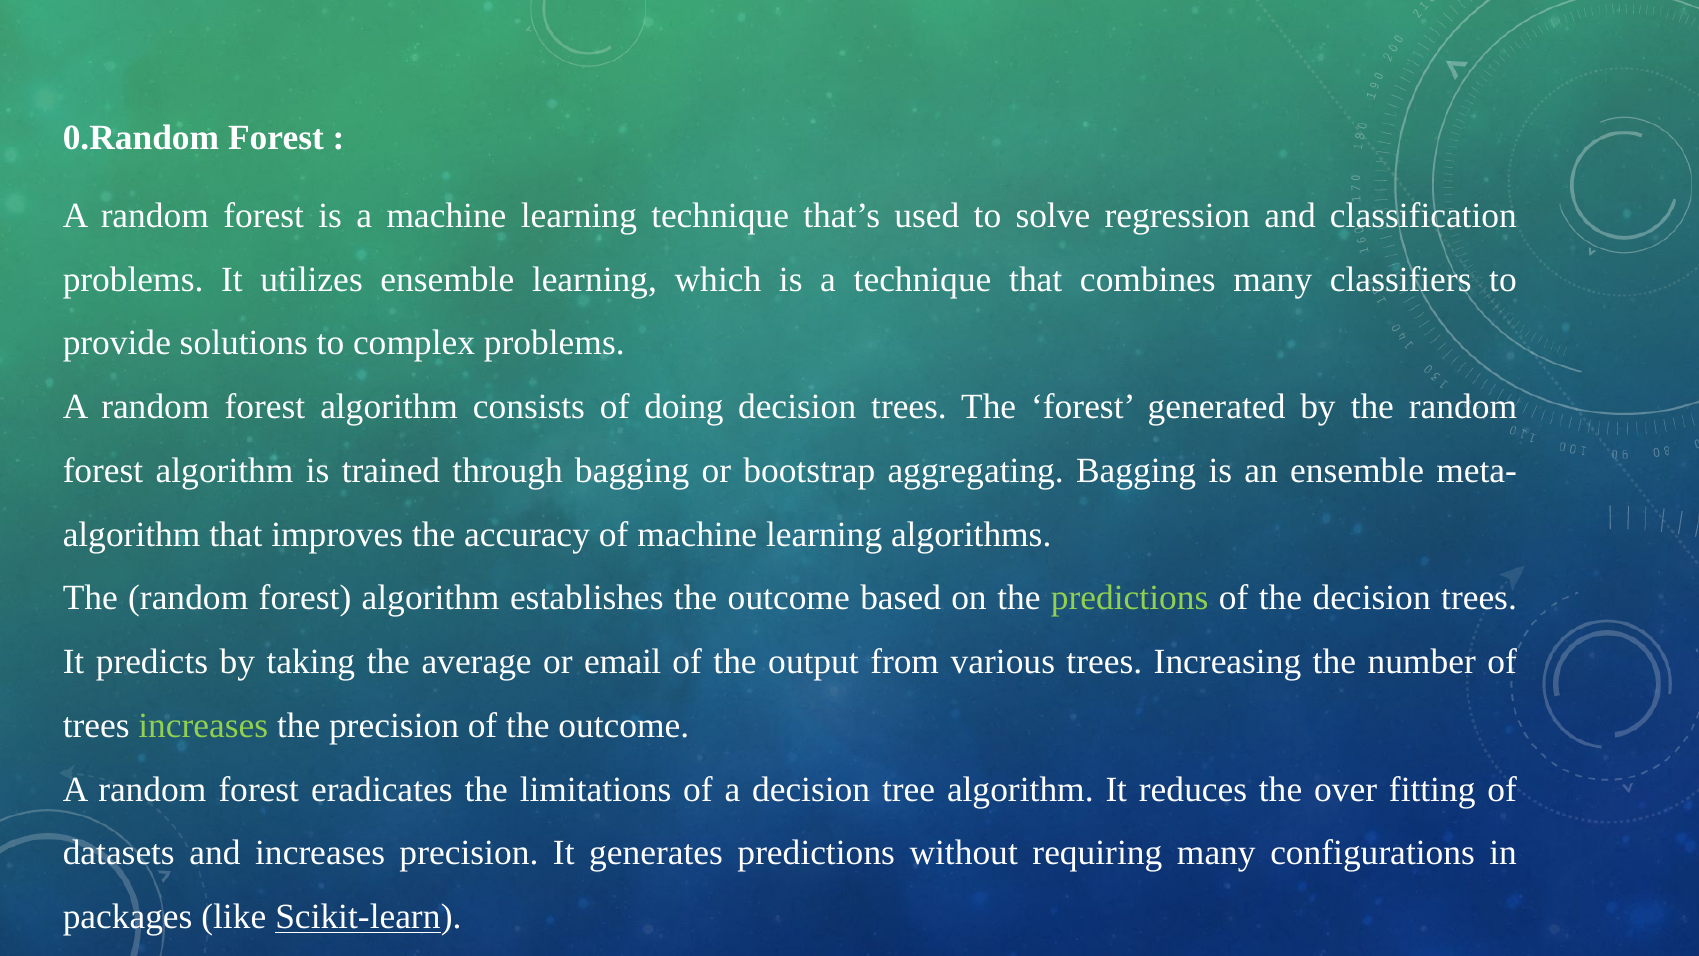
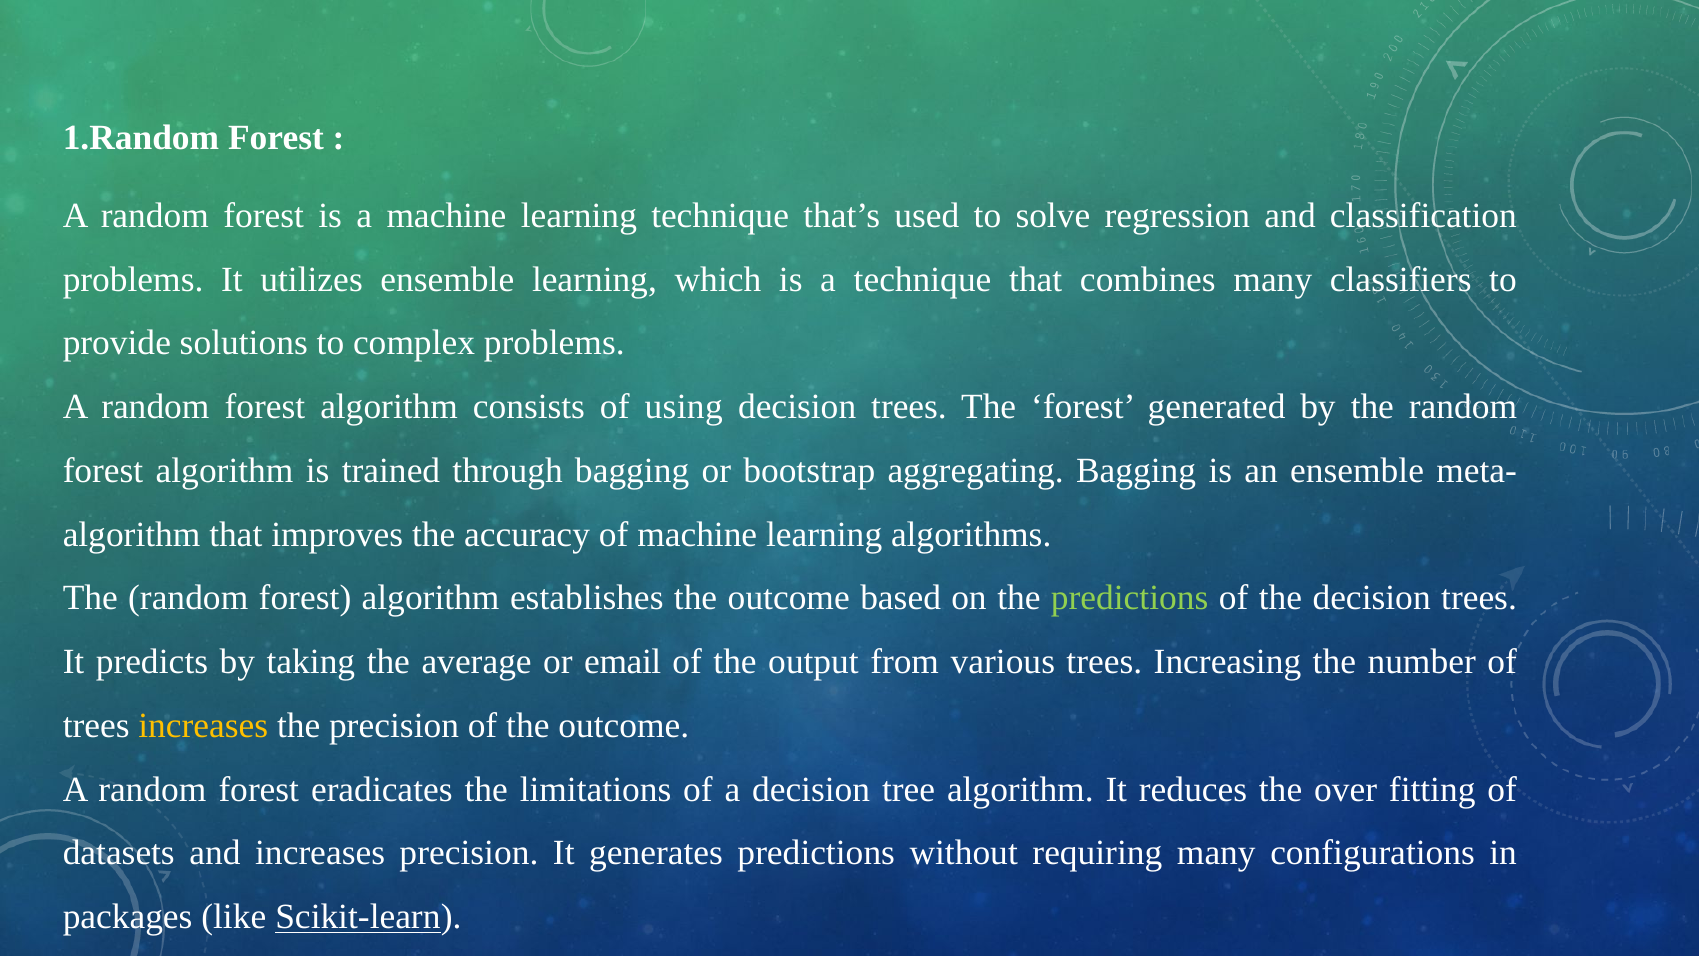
0.Random: 0.Random -> 1.Random
doing: doing -> using
increases at (203, 725) colour: light green -> yellow
